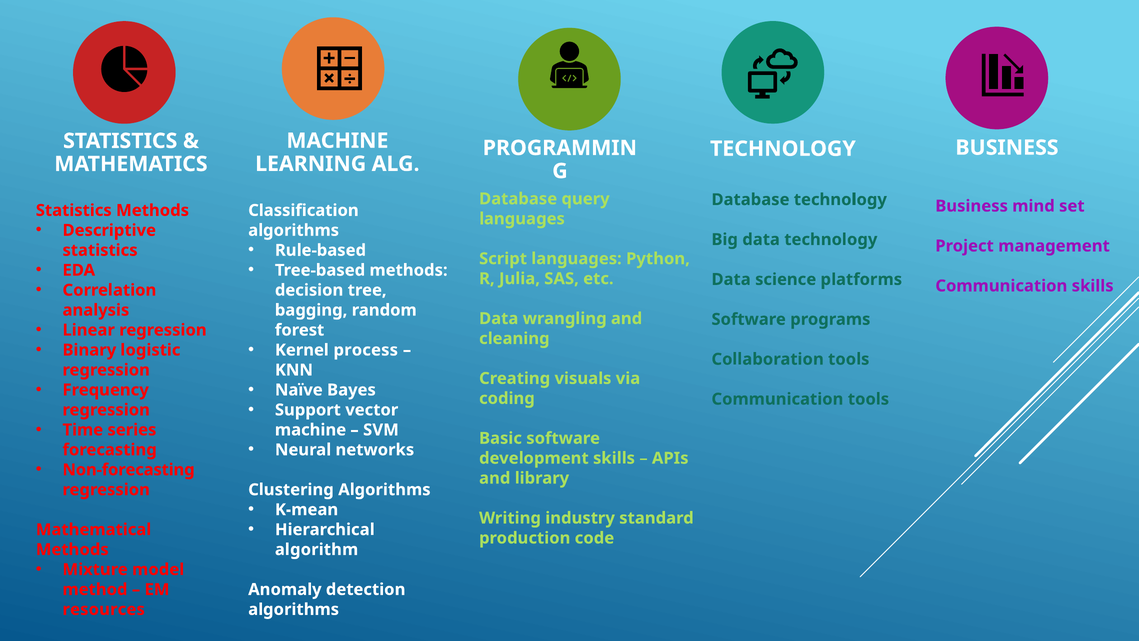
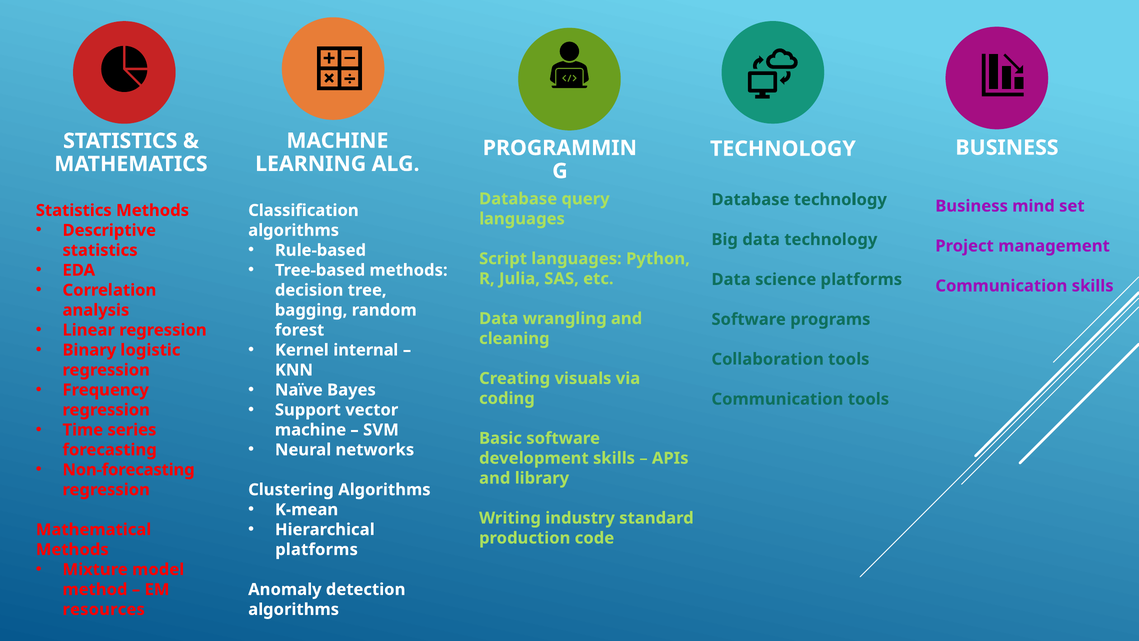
process: process -> internal
algorithm at (317, 549): algorithm -> platforms
